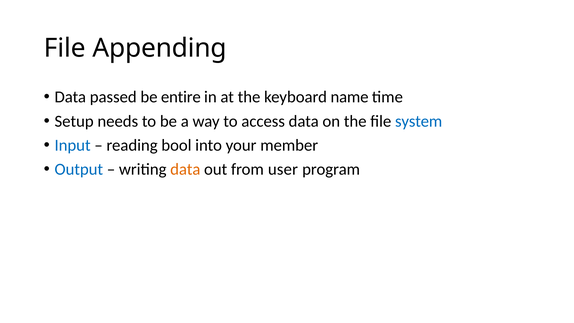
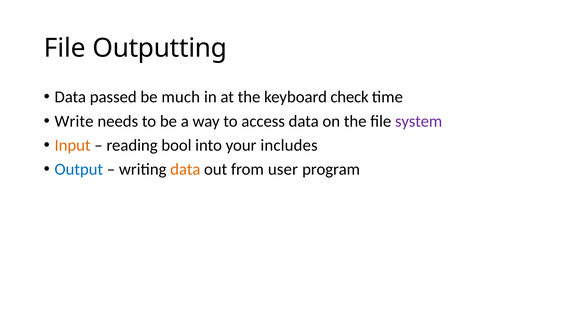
Appending: Appending -> Outputting
entire: entire -> much
name: name -> check
Setup: Setup -> Write
system colour: blue -> purple
Input colour: blue -> orange
member: member -> includes
